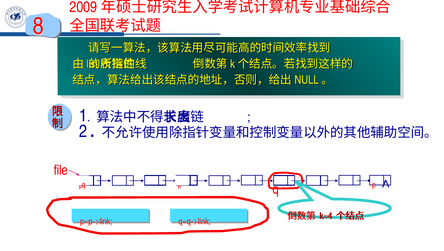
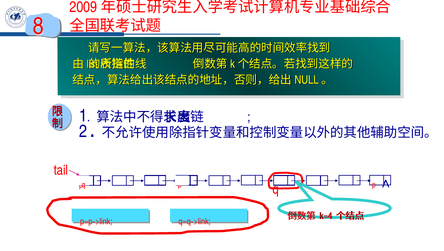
file: file -> tail
